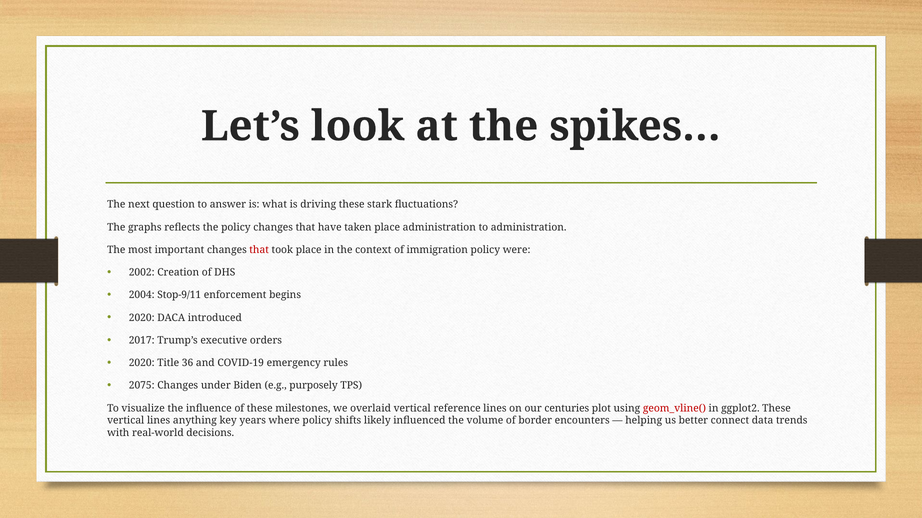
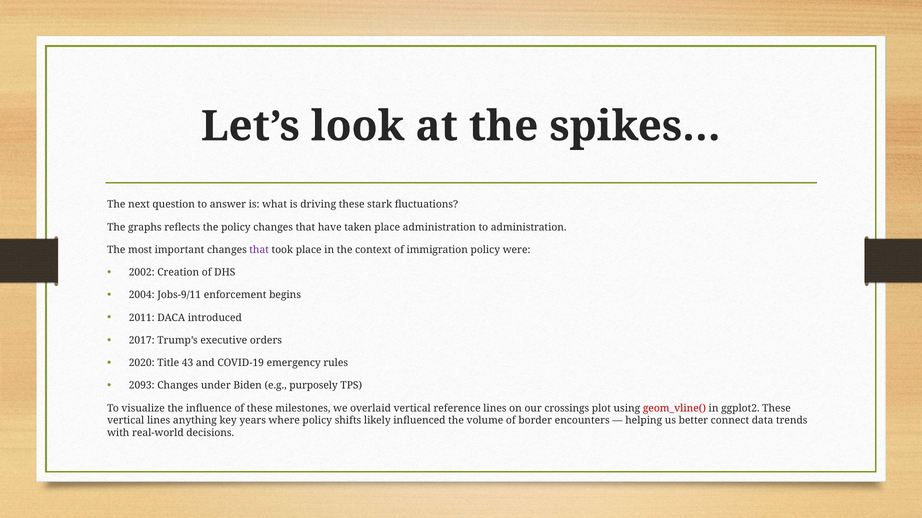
that at (259, 250) colour: red -> purple
Stop-9/11: Stop-9/11 -> Jobs-9/11
2020 at (142, 318): 2020 -> 2011
36: 36 -> 43
2075: 2075 -> 2093
centuries: centuries -> crossings
